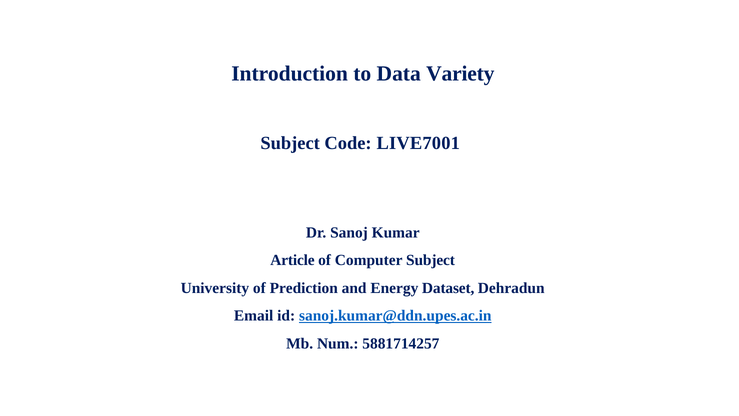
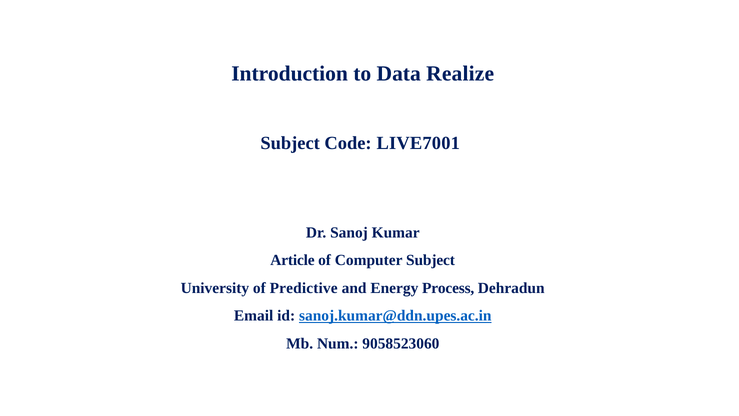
Variety: Variety -> Realize
Prediction: Prediction -> Predictive
Dataset: Dataset -> Process
5881714257: 5881714257 -> 9058523060
